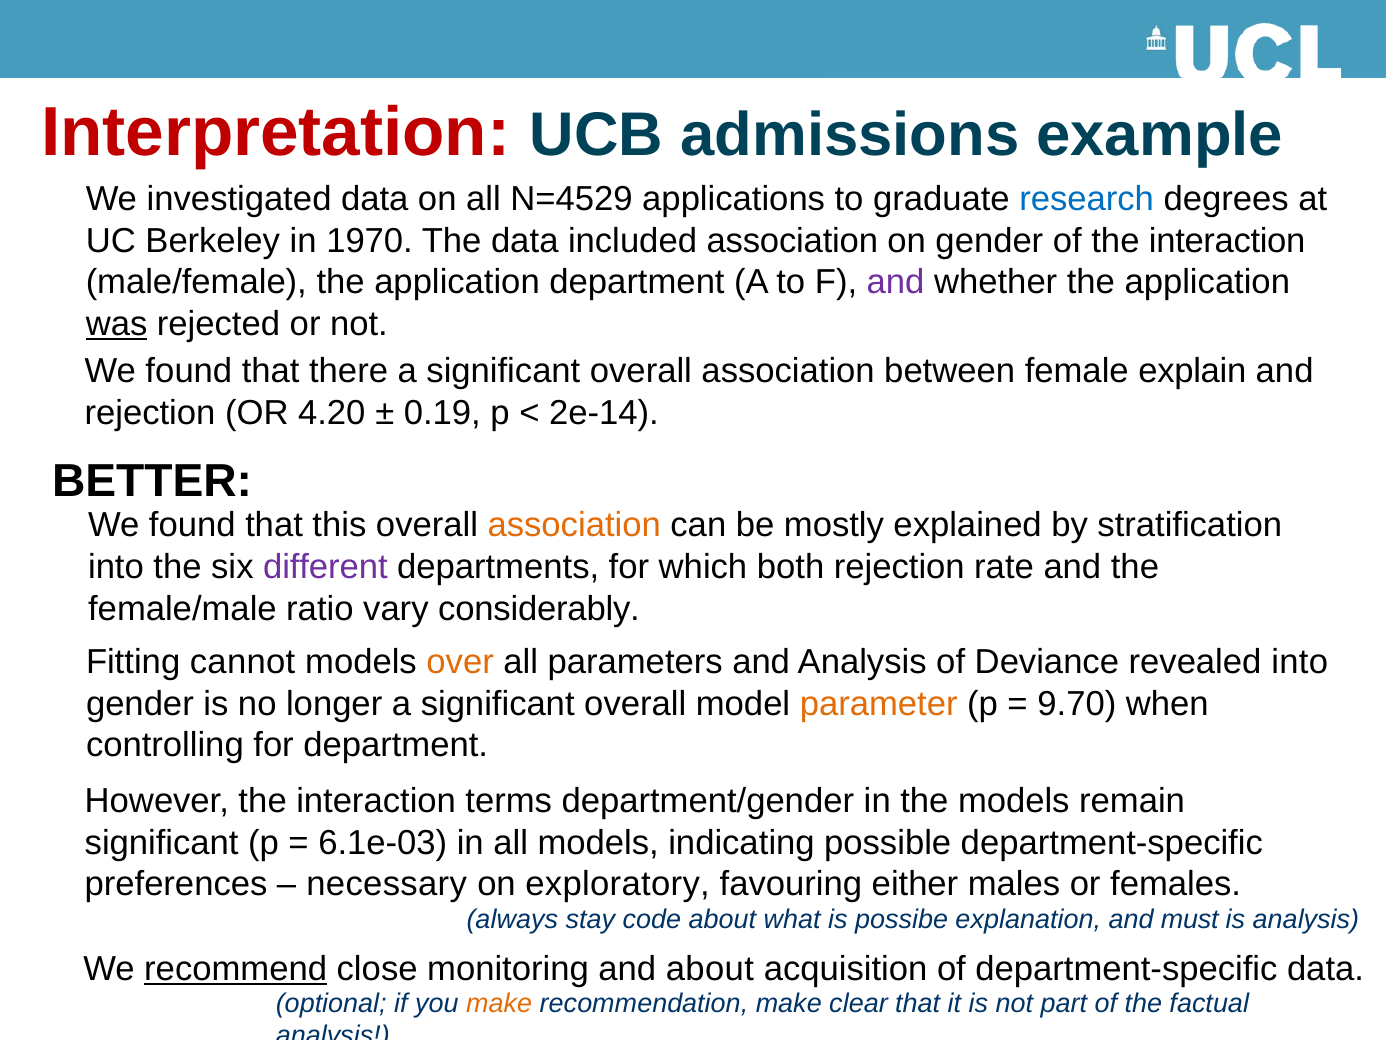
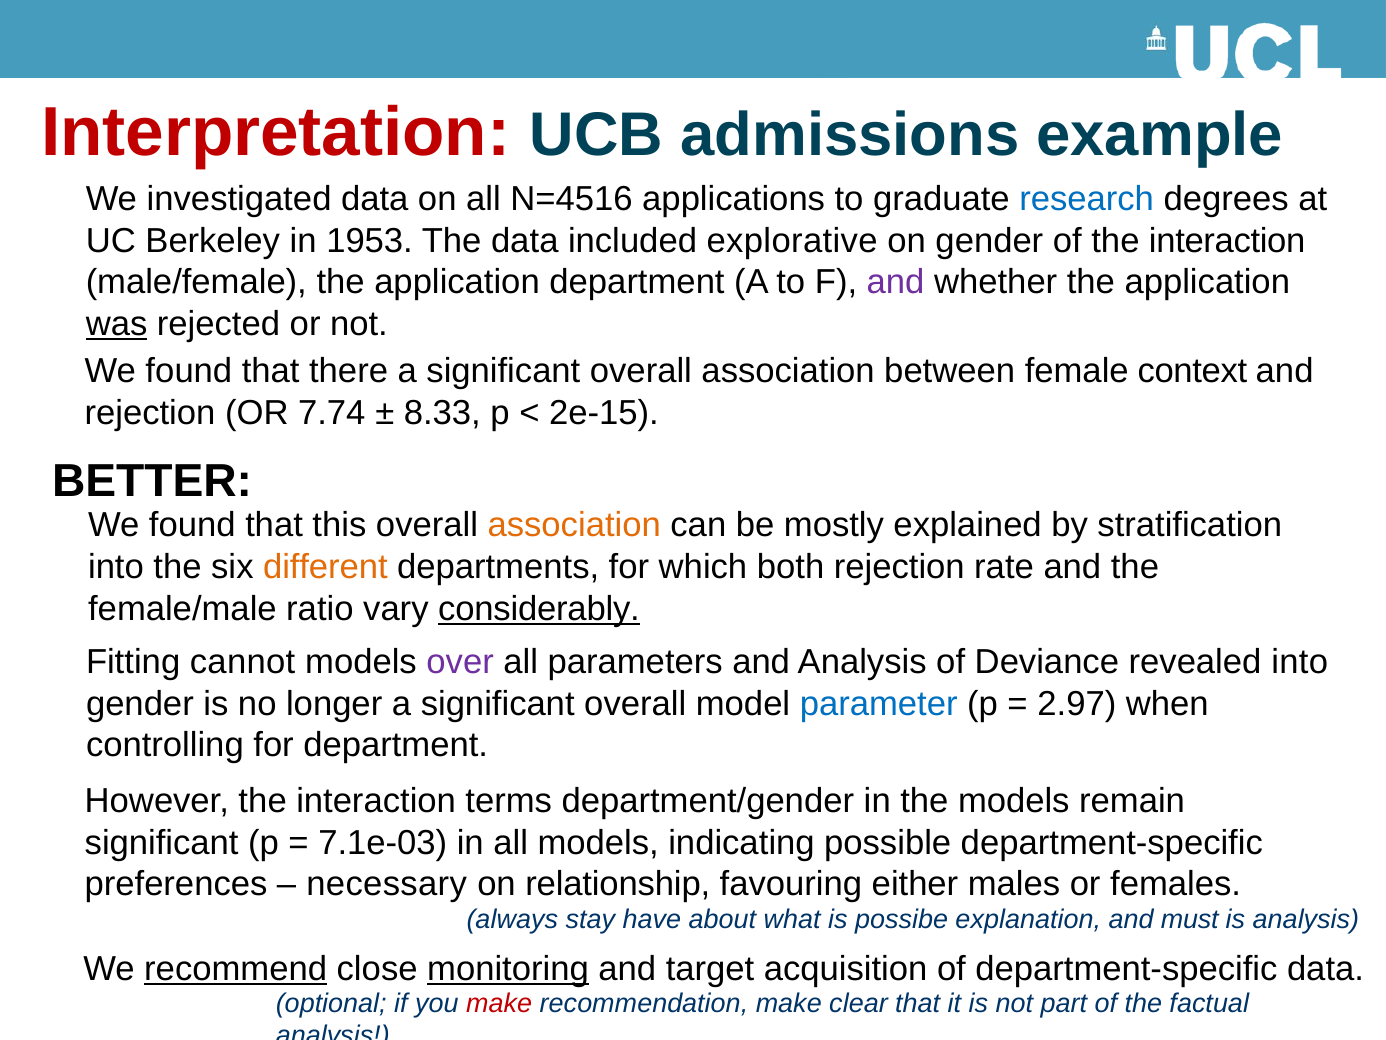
N=4529: N=4529 -> N=4516
1970: 1970 -> 1953
included association: association -> explorative
explain: explain -> context
4.20: 4.20 -> 7.74
0.19: 0.19 -> 8.33
2e-14: 2e-14 -> 2e-15
different colour: purple -> orange
considerably underline: none -> present
over colour: orange -> purple
parameter colour: orange -> blue
9.70: 9.70 -> 2.97
6.1e-03: 6.1e-03 -> 7.1e-03
exploratory: exploratory -> relationship
code: code -> have
monitoring underline: none -> present
and about: about -> target
make at (499, 1003) colour: orange -> red
